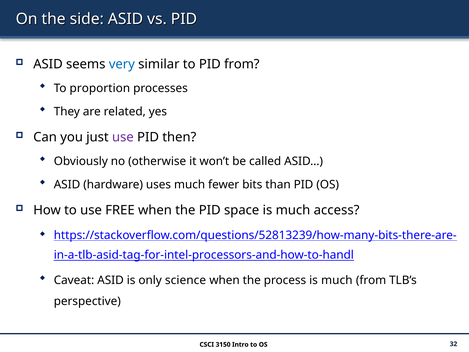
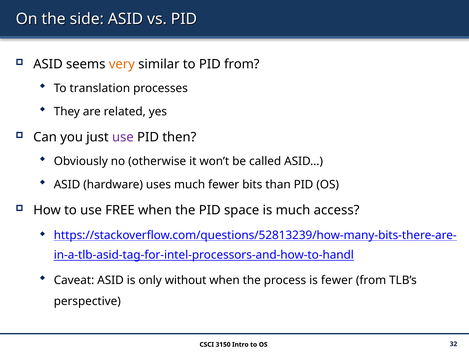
very colour: blue -> orange
proportion: proportion -> translation
science: science -> without
process is much: much -> fewer
